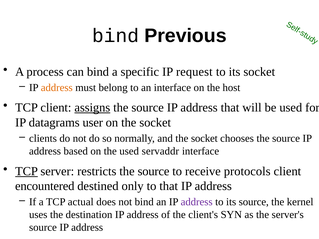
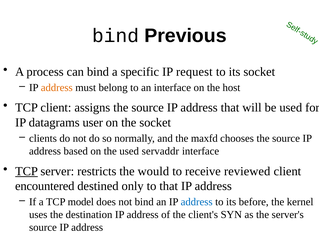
assigns underline: present -> none
and the socket: socket -> maxfd
restricts the source: source -> would
protocols: protocols -> reviewed
actual: actual -> model
address at (197, 202) colour: purple -> blue
its source: source -> before
